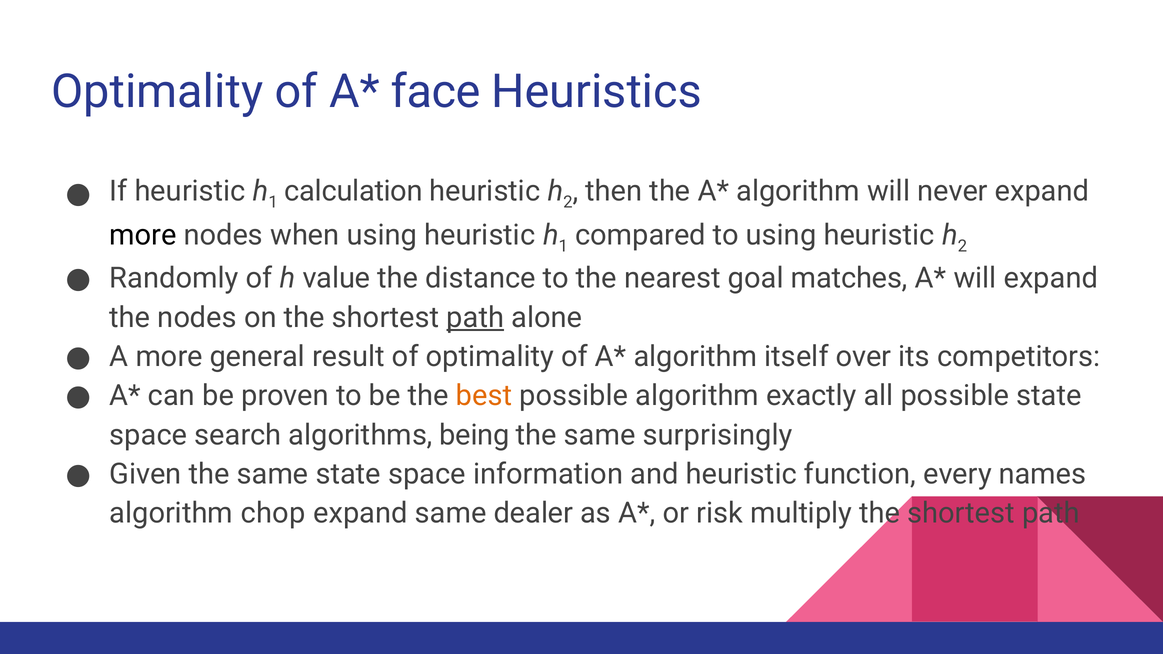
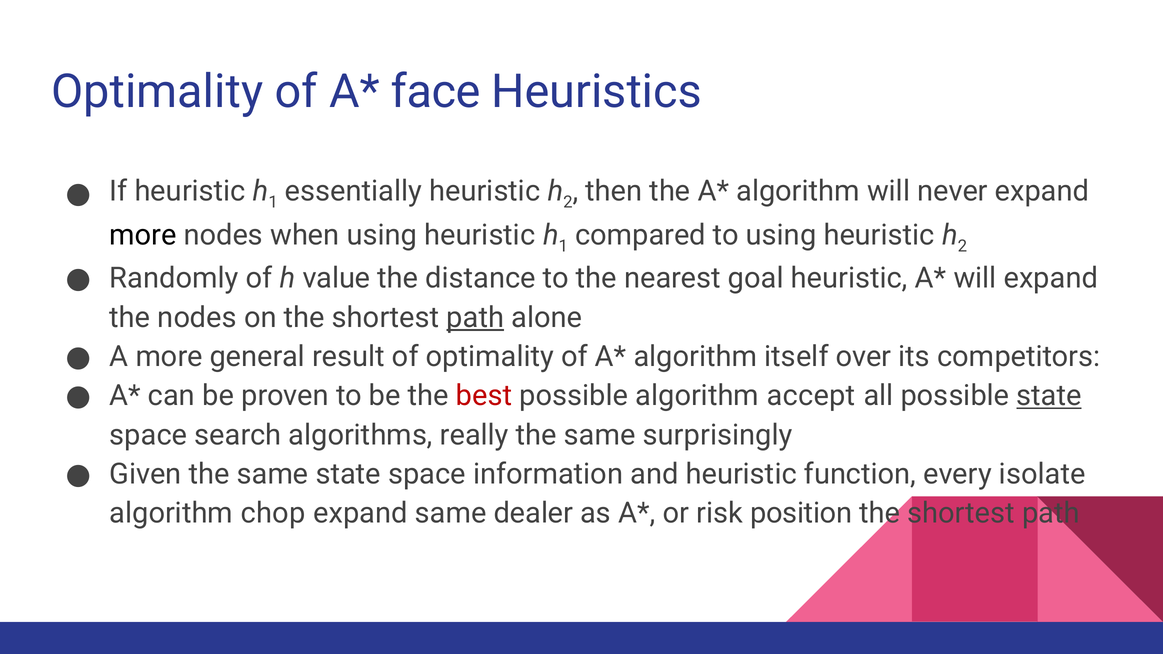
calculation: calculation -> essentially
goal matches: matches -> heuristic
best colour: orange -> red
exactly: exactly -> accept
state at (1049, 396) underline: none -> present
being: being -> really
names: names -> isolate
multiply: multiply -> position
